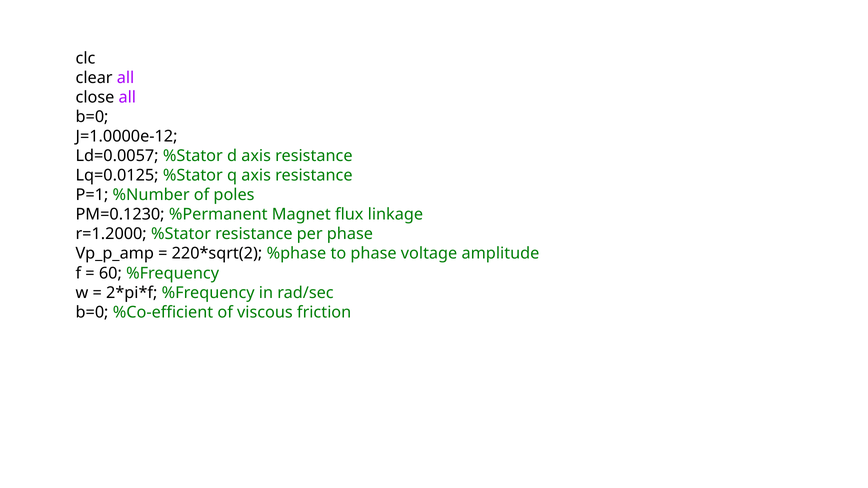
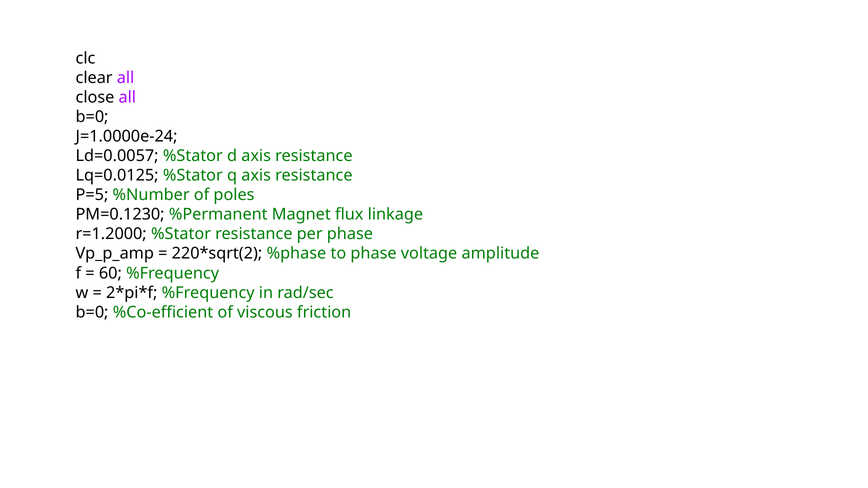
J=1.0000e-12: J=1.0000e-12 -> J=1.0000e-24
P=1: P=1 -> P=5
